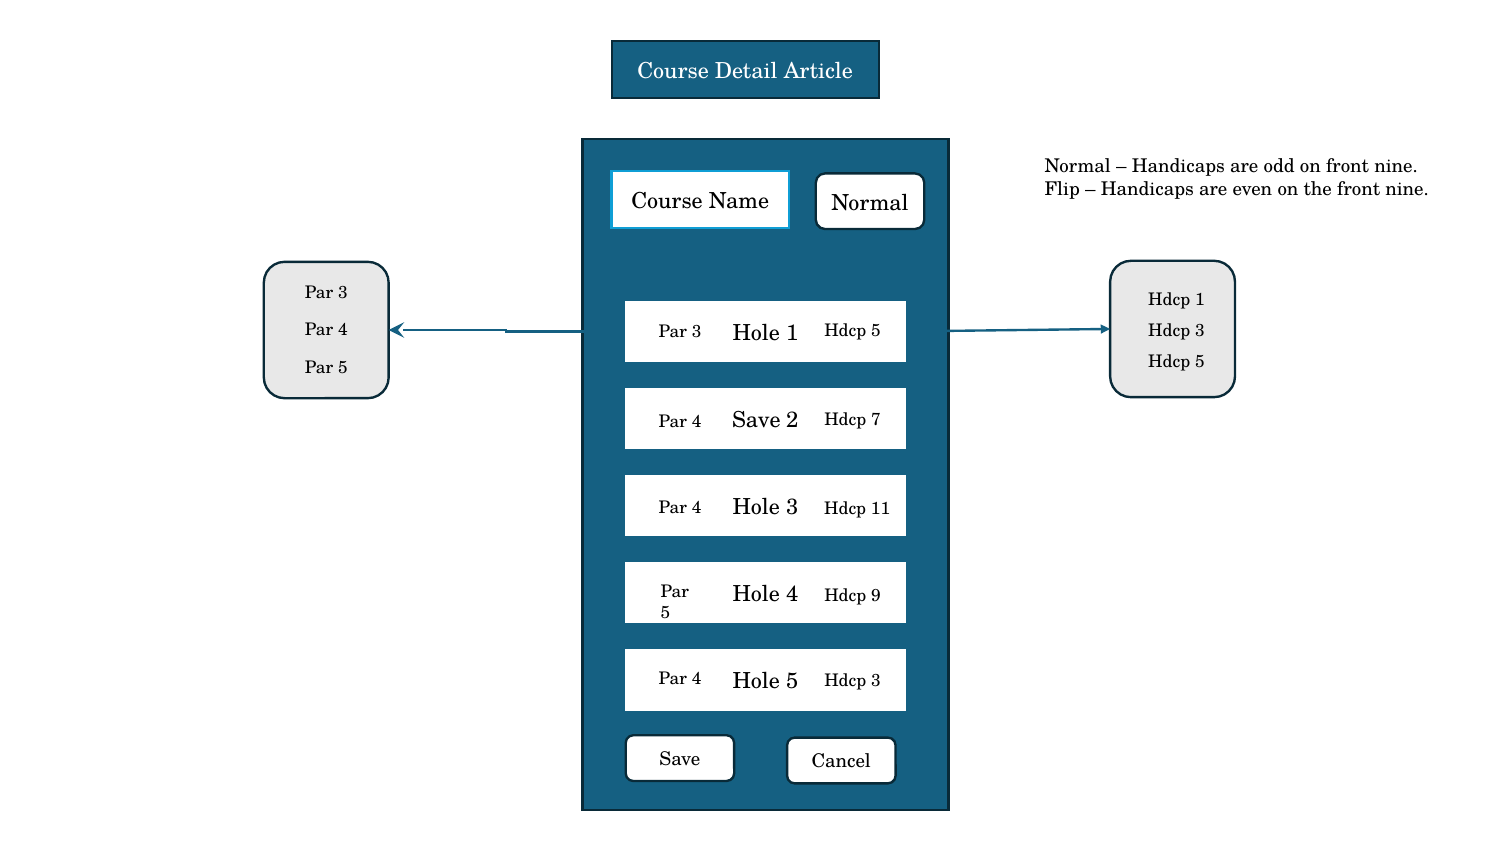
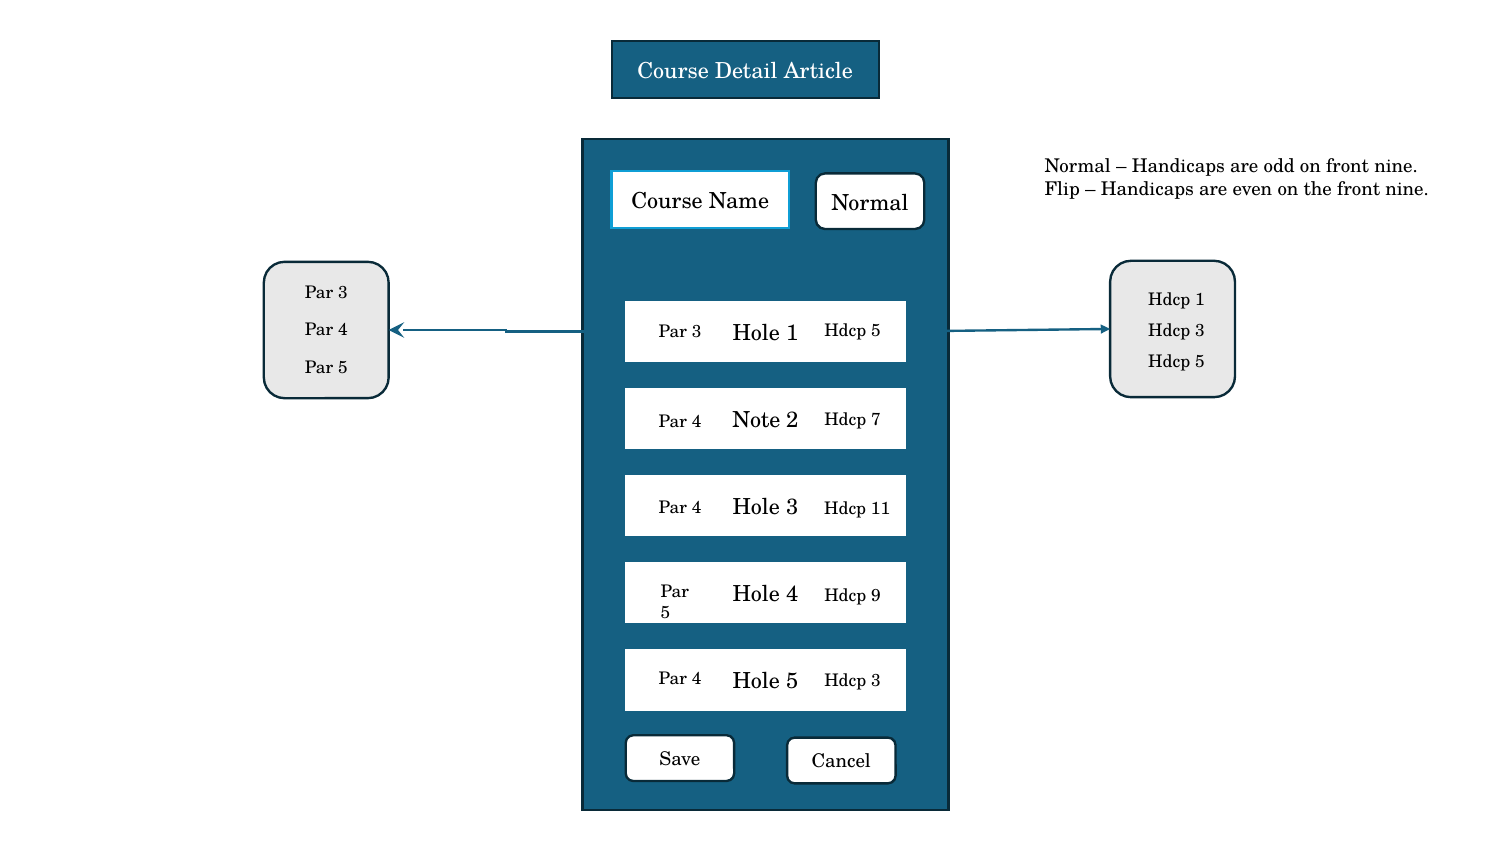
Save at (756, 420): Save -> Note
